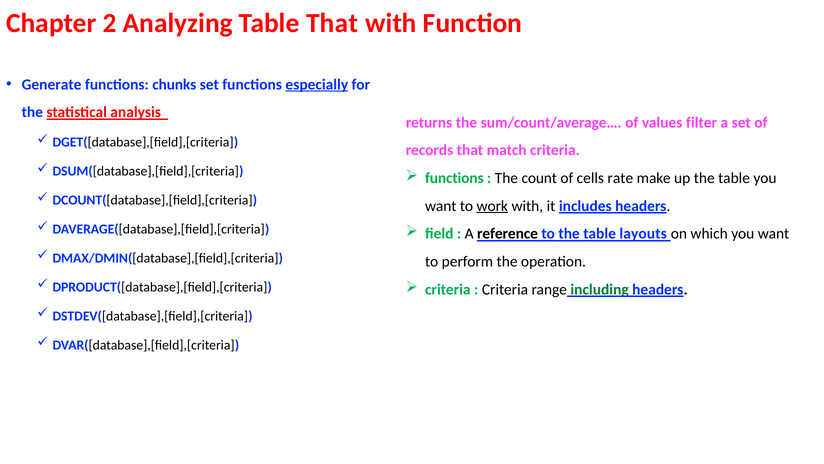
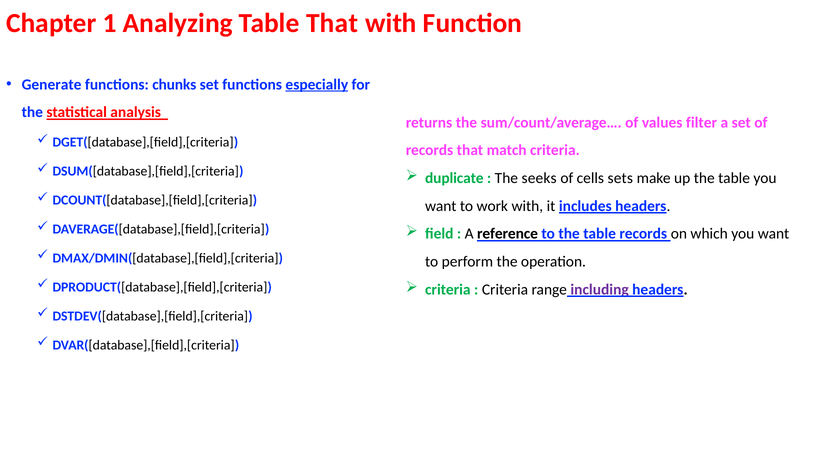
2: 2 -> 1
functions at (454, 178): functions -> duplicate
count: count -> seeks
rate: rate -> sets
work underline: present -> none
table layouts: layouts -> records
including colour: green -> purple
